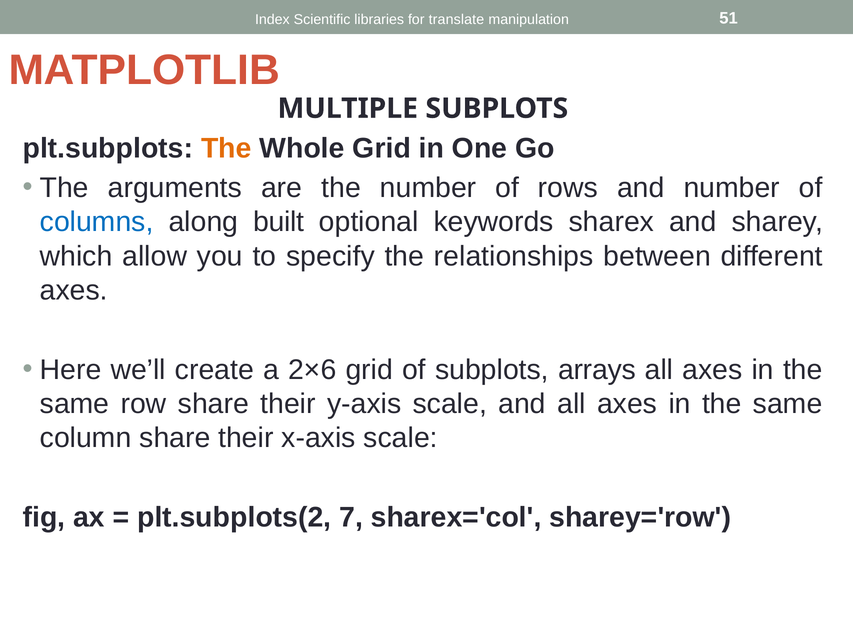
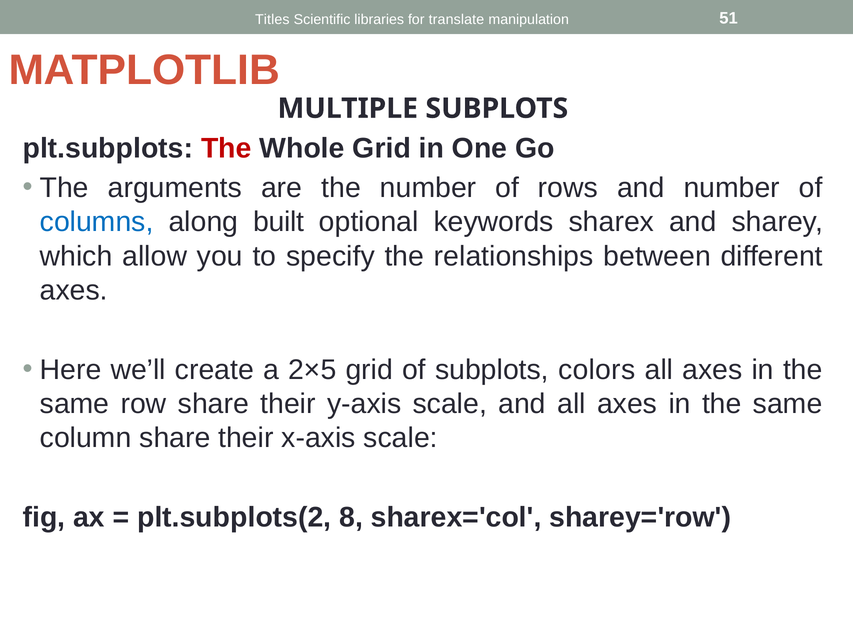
Index: Index -> Titles
The at (226, 148) colour: orange -> red
2×6: 2×6 -> 2×5
arrays: arrays -> colors
7: 7 -> 8
